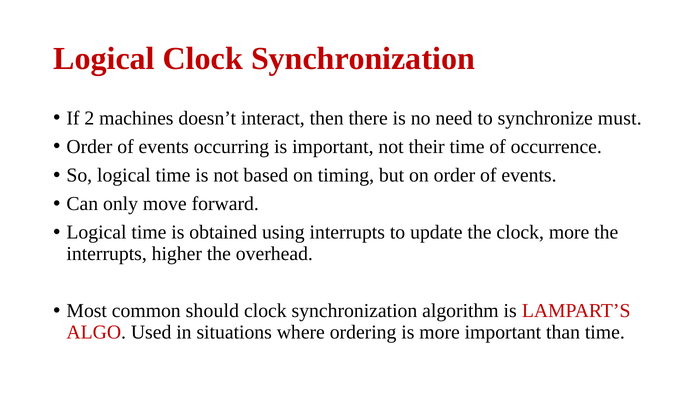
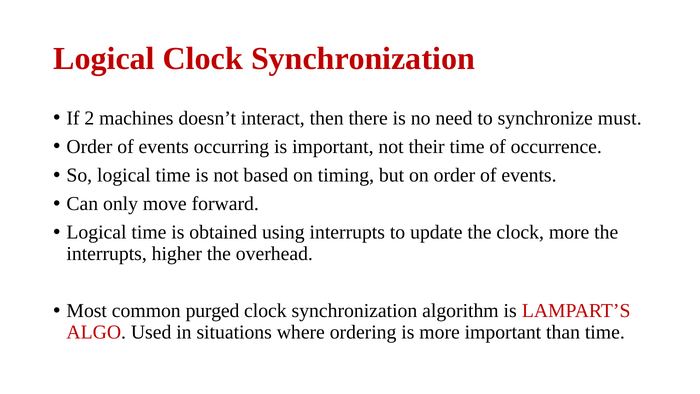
should: should -> purged
